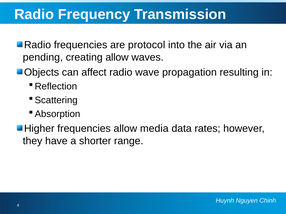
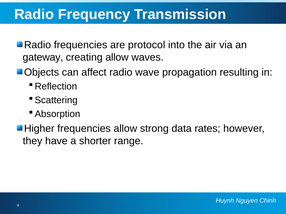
pending: pending -> gateway
media: media -> strong
